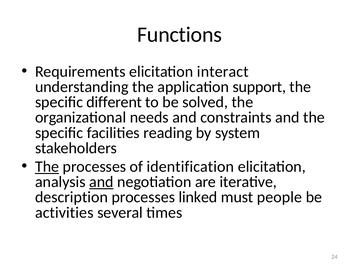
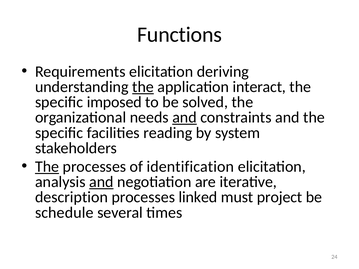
interact: interact -> deriving
the at (143, 87) underline: none -> present
support: support -> interact
different: different -> imposed
and at (185, 118) underline: none -> present
people: people -> project
activities: activities -> schedule
